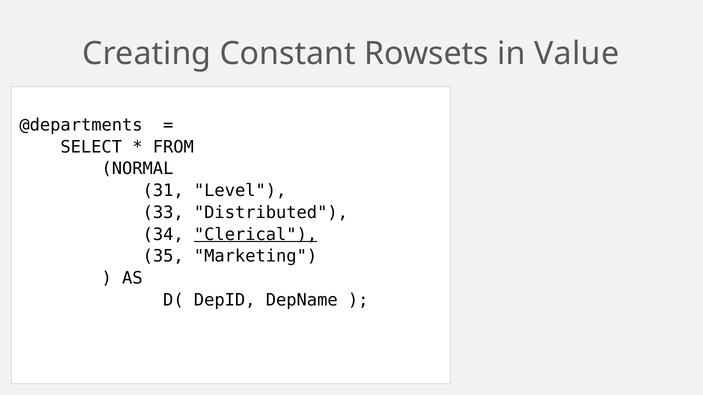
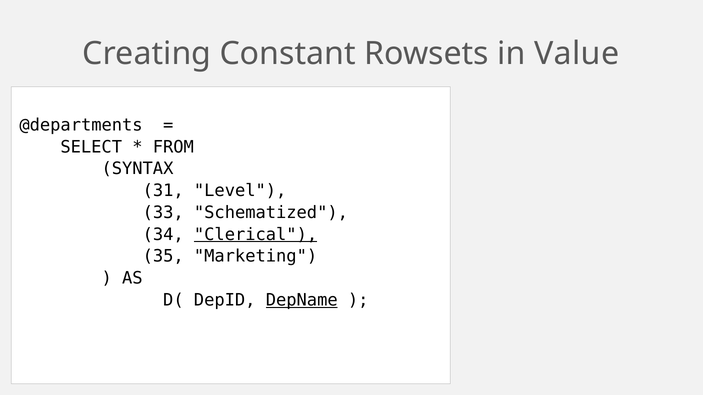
NORMAL: NORMAL -> SYNTAX
Distributed: Distributed -> Schematized
DepName underline: none -> present
